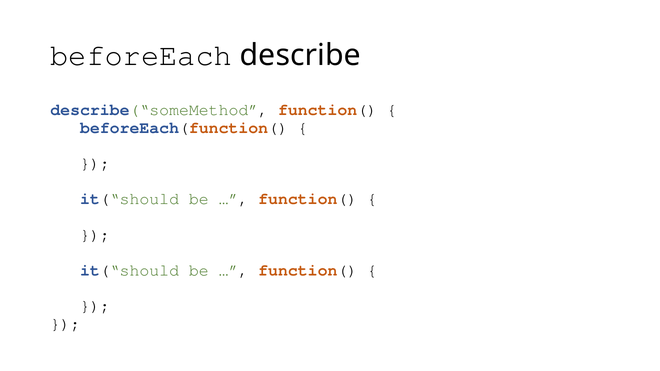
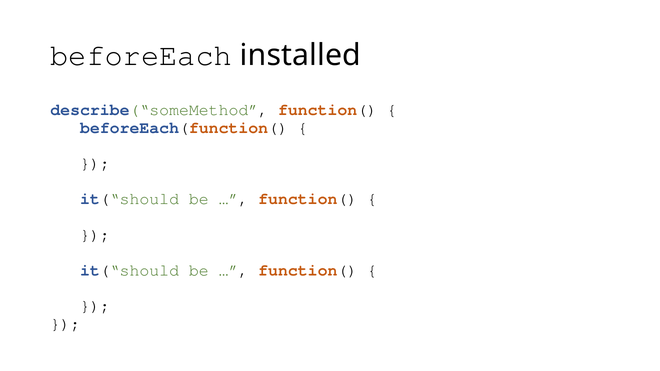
describe: describe -> installed
